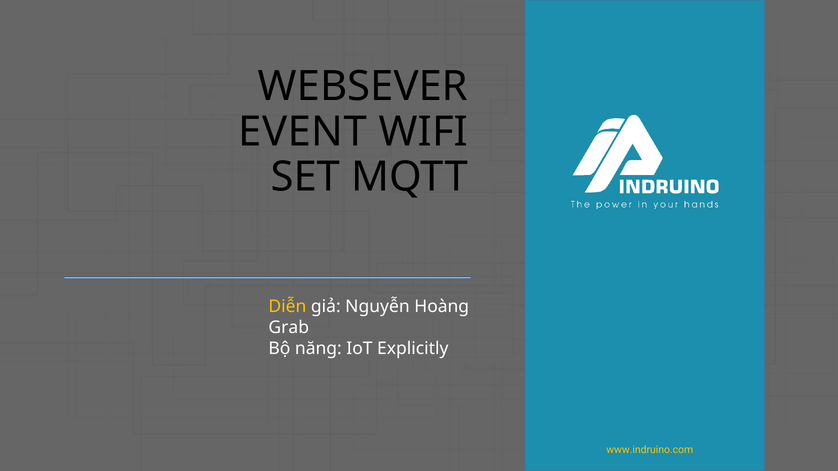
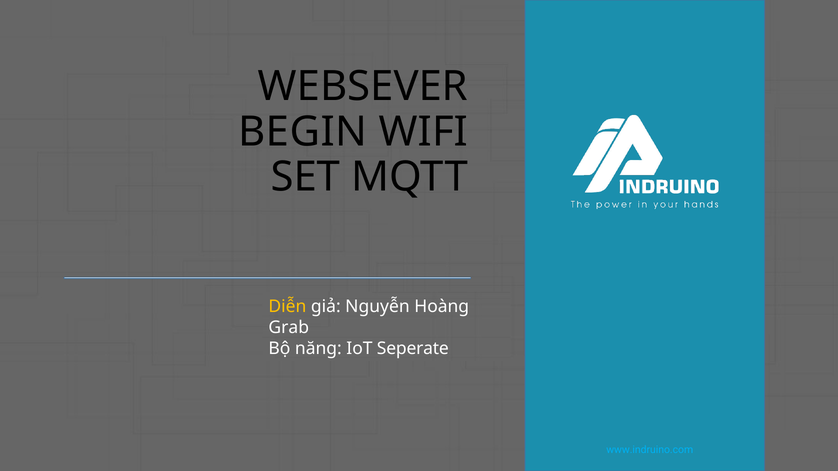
EVENT: EVENT -> BEGIN
Explicitly: Explicitly -> Seperate
www.indruino.com colour: yellow -> light blue
